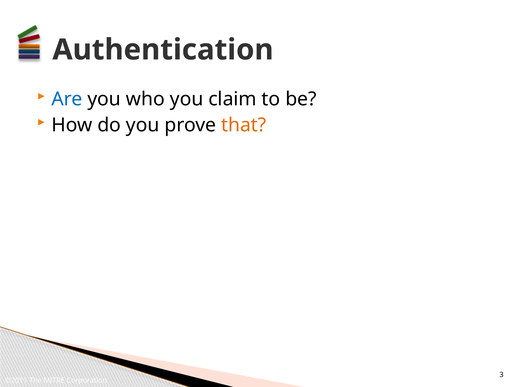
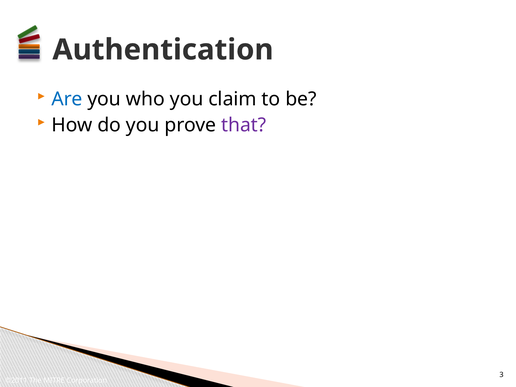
that colour: orange -> purple
